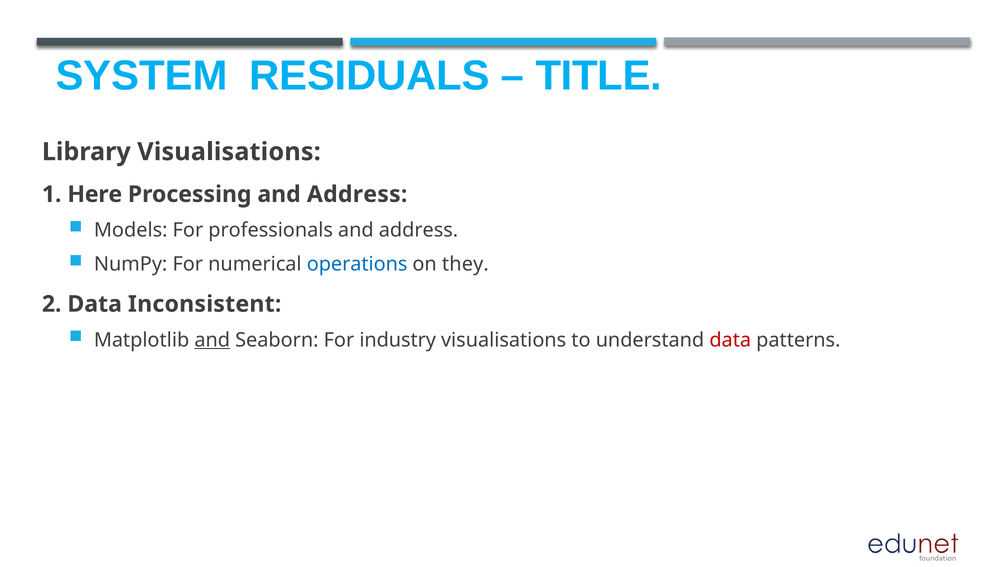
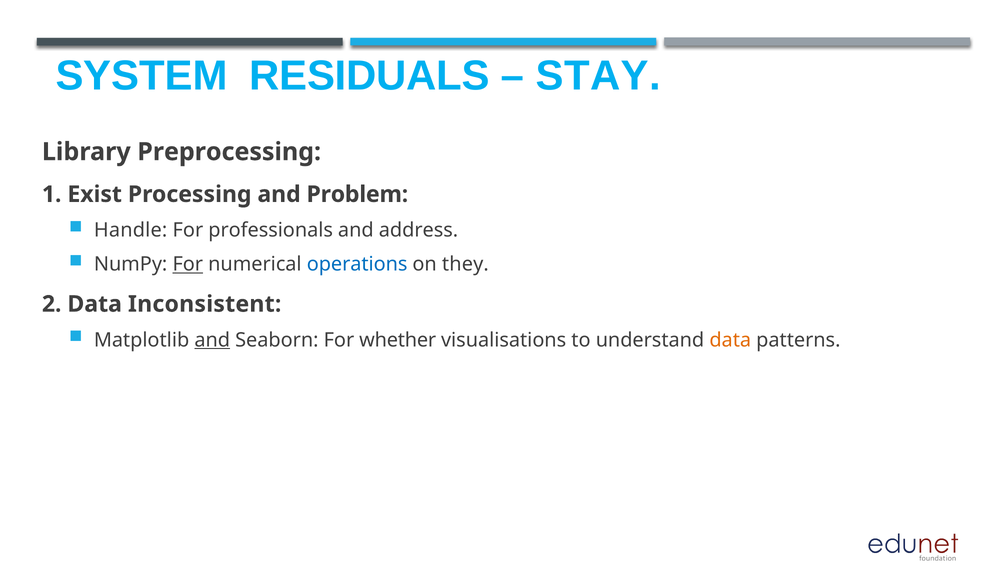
TITLE: TITLE -> STAY
Library Visualisations: Visualisations -> Preprocessing
Here: Here -> Exist
Processing and Address: Address -> Problem
Models: Models -> Handle
For at (188, 264) underline: none -> present
industry: industry -> whether
data at (730, 340) colour: red -> orange
